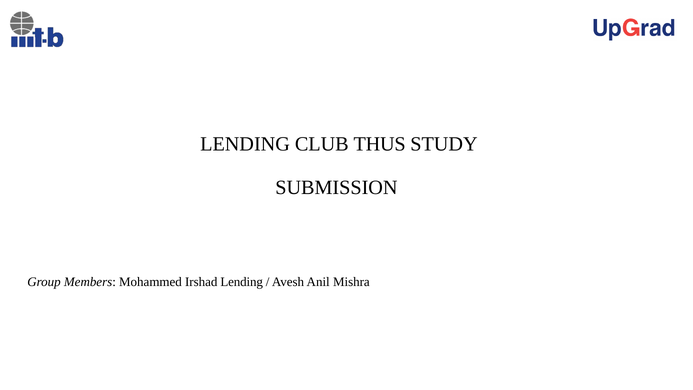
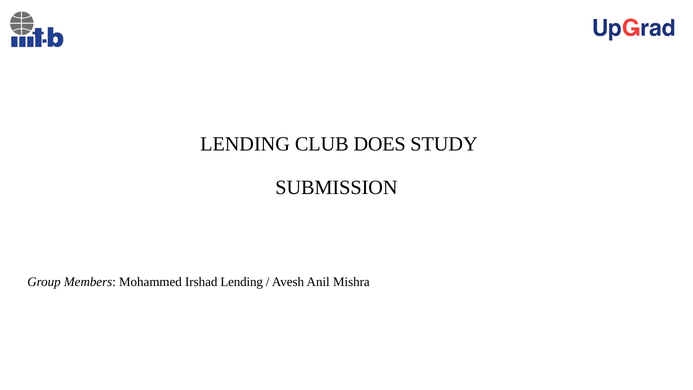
THUS: THUS -> DOES
